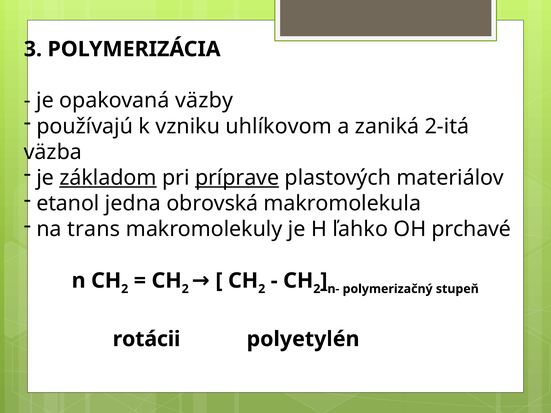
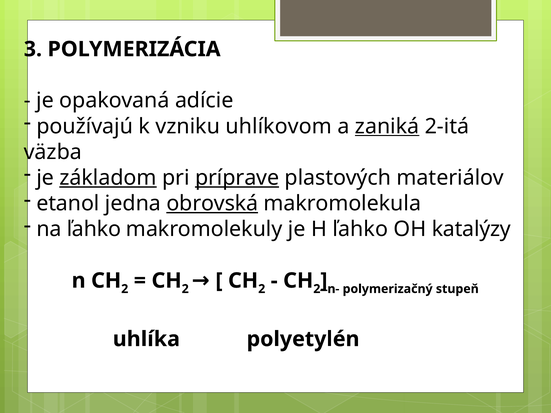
väzby: väzby -> adície
zaniká underline: none -> present
obrovská underline: none -> present
na trans: trans -> ľahko
prchavé: prchavé -> katalýzy
rotácii: rotácii -> uhlíka
